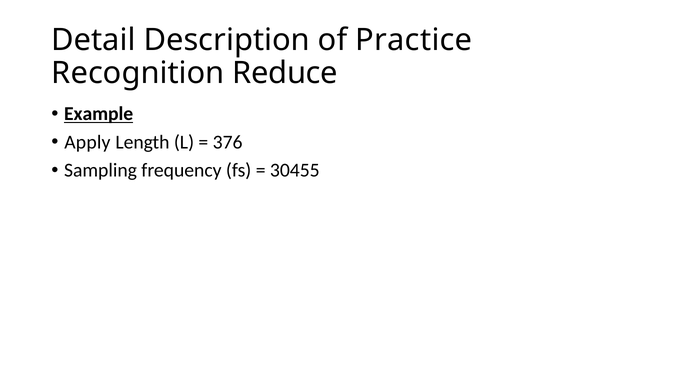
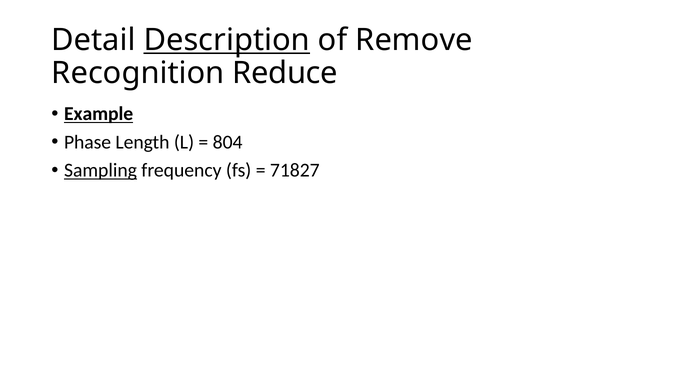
Description underline: none -> present
Practice: Practice -> Remove
Apply: Apply -> Phase
376: 376 -> 804
Sampling underline: none -> present
30455: 30455 -> 71827
